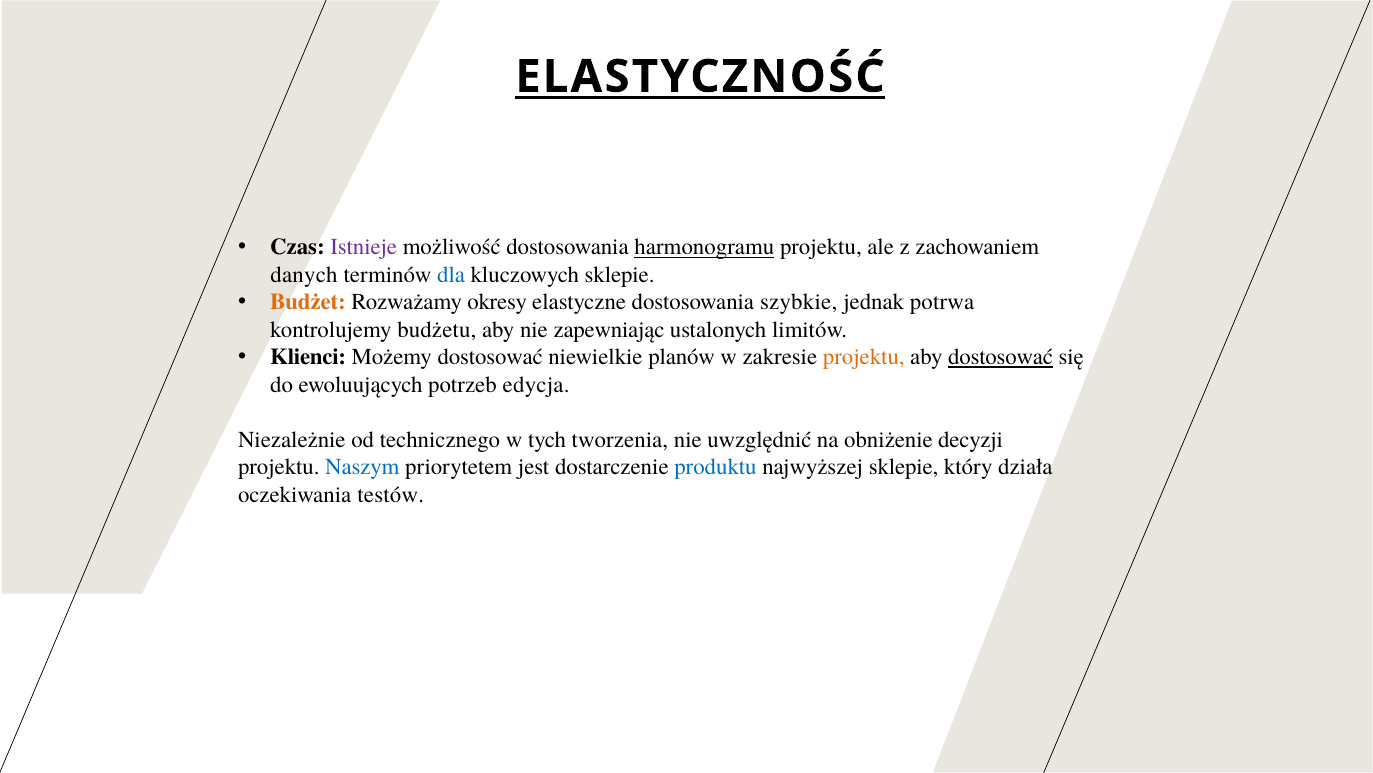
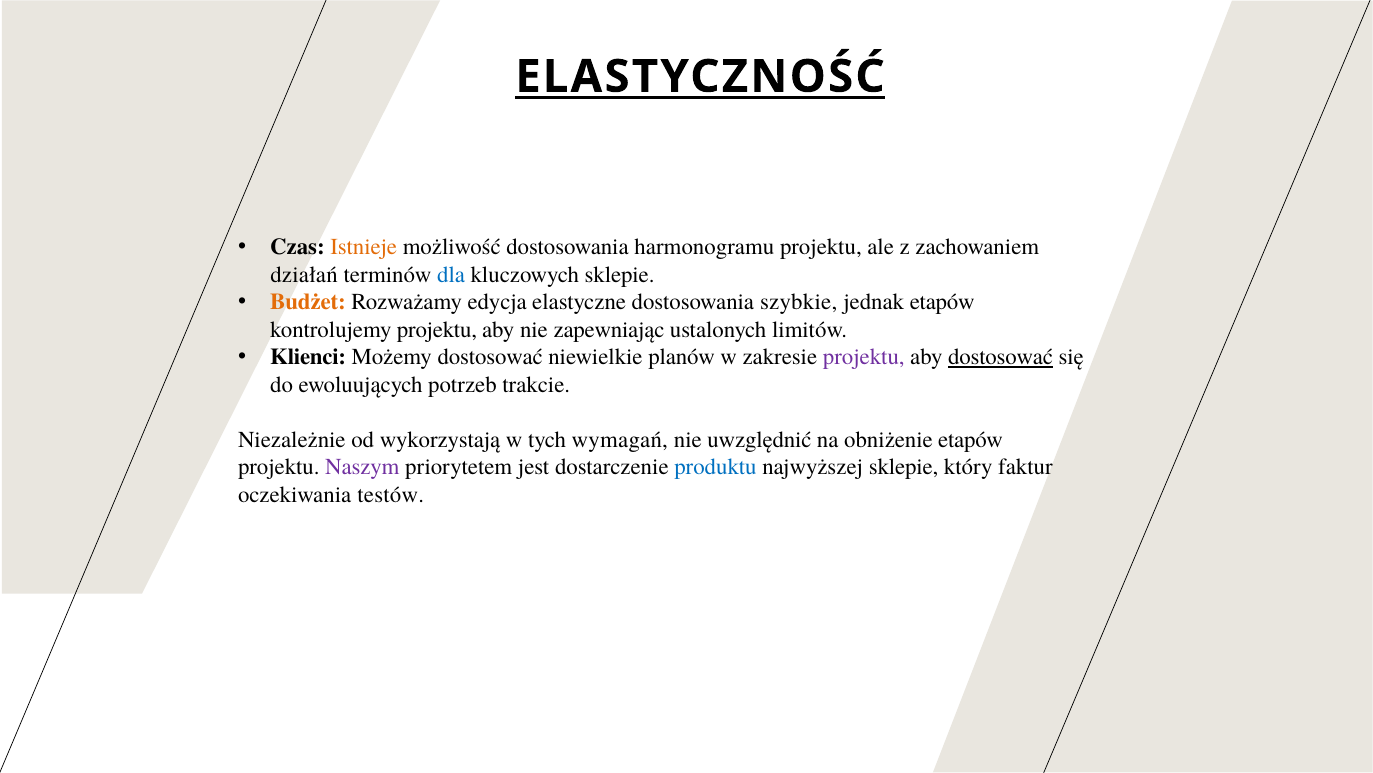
Istnieje colour: purple -> orange
harmonogramu underline: present -> none
danych: danych -> działań
okresy: okresy -> edycja
jednak potrwa: potrwa -> etapów
kontrolujemy budżetu: budżetu -> projektu
projektu at (864, 357) colour: orange -> purple
edycja: edycja -> trakcie
technicznego: technicznego -> wykorzystają
tworzenia: tworzenia -> wymagań
obniżenie decyzji: decyzji -> etapów
Naszym colour: blue -> purple
działa: działa -> faktur
